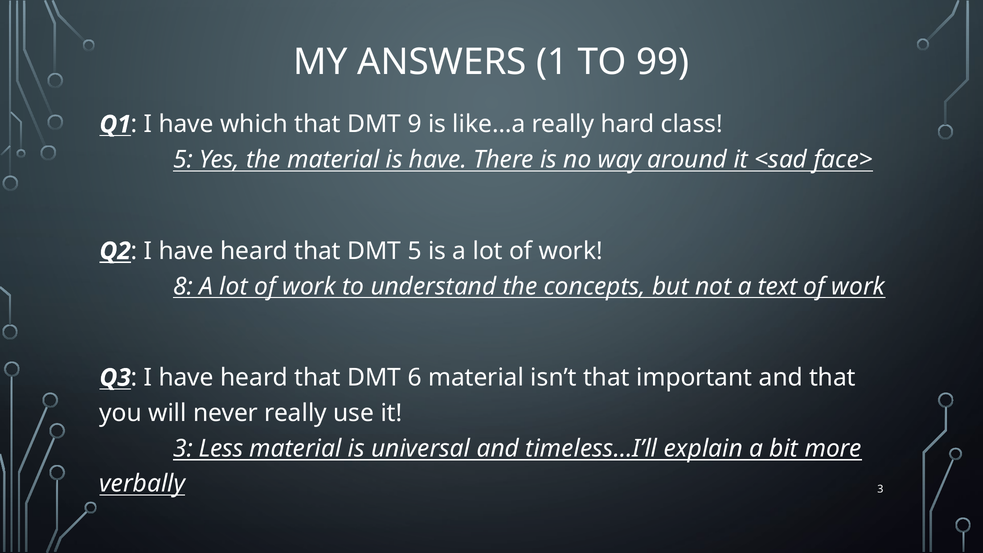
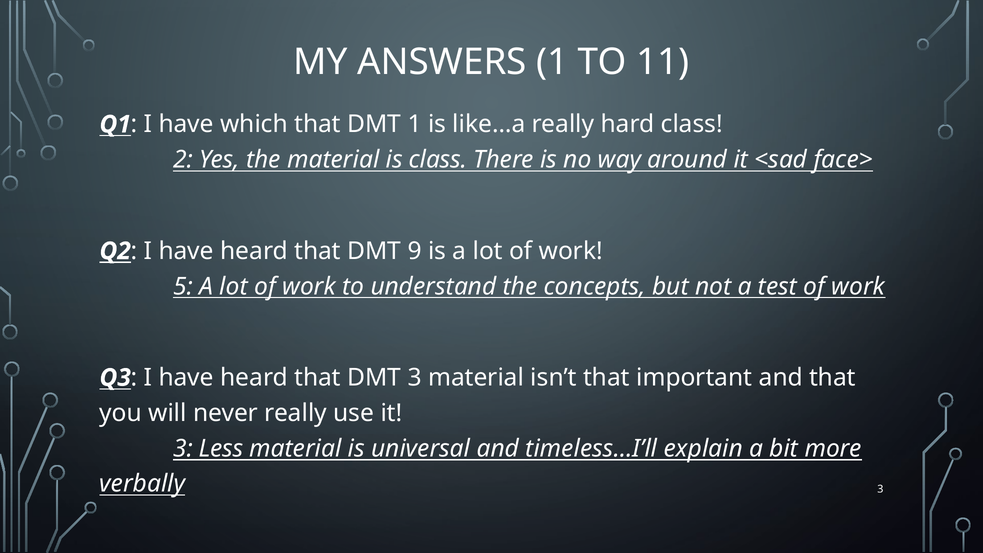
99: 99 -> 11
DMT 9: 9 -> 1
5 at (183, 160): 5 -> 2
is have: have -> class
DMT 5: 5 -> 9
8: 8 -> 5
text: text -> test
DMT 6: 6 -> 3
